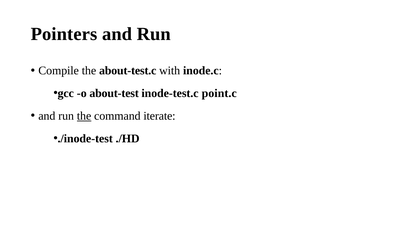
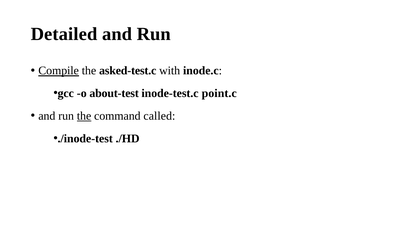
Pointers: Pointers -> Detailed
Compile underline: none -> present
about-test.c: about-test.c -> asked-test.c
iterate: iterate -> called
